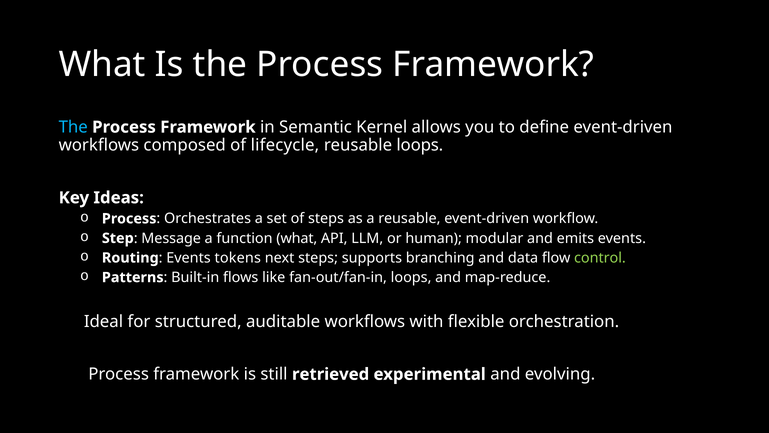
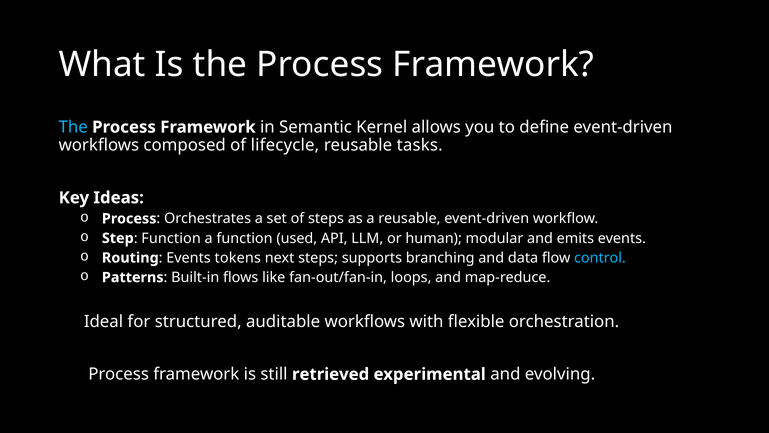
reusable loops: loops -> tasks
Message at (171, 238): Message -> Function
function what: what -> used
control colour: light green -> light blue
